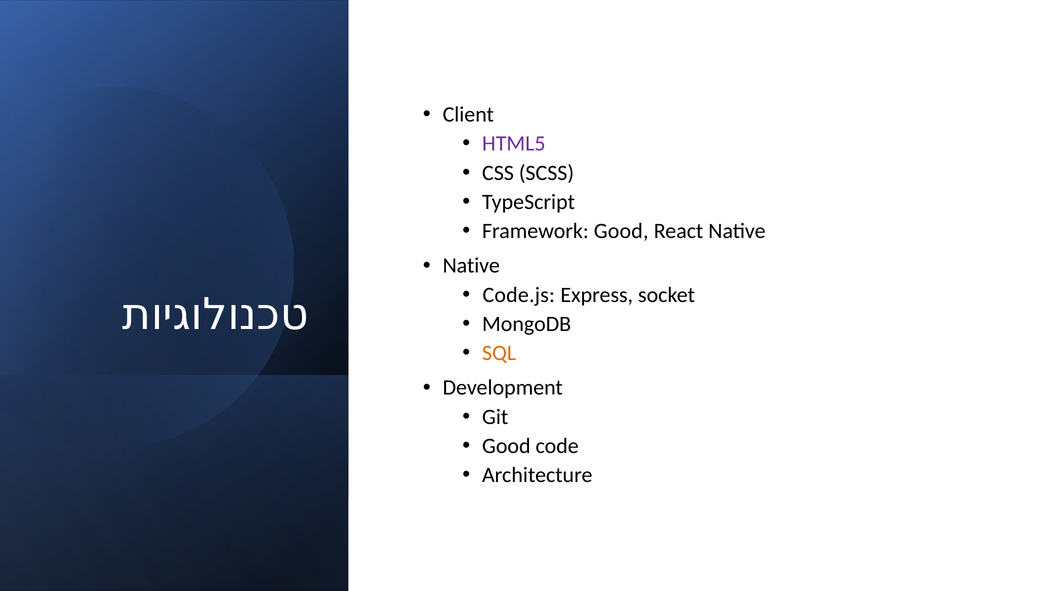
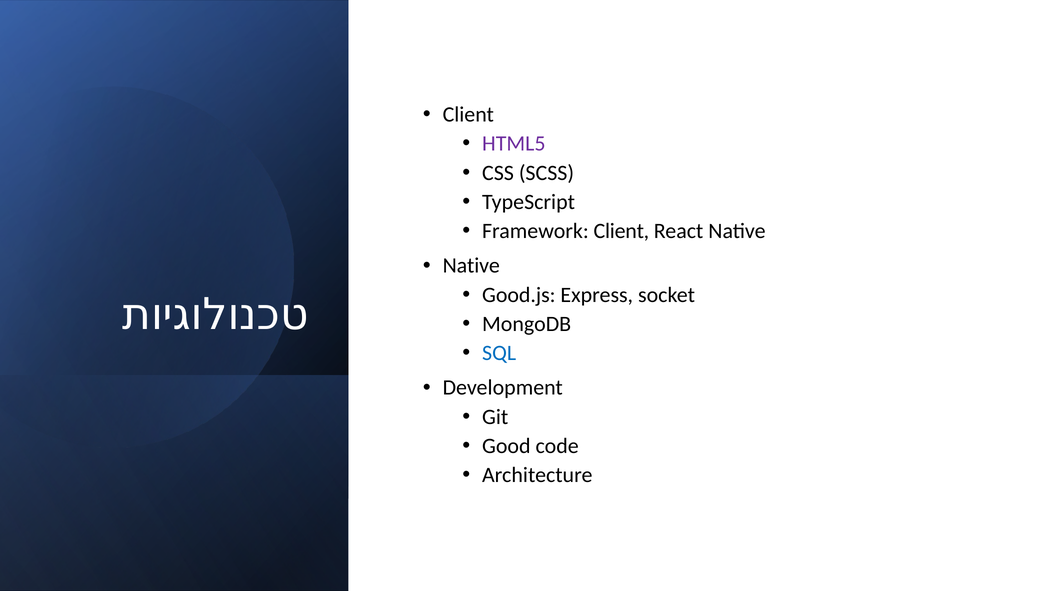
Framework Good: Good -> Client
Code.js: Code.js -> Good.js
SQL colour: orange -> blue
